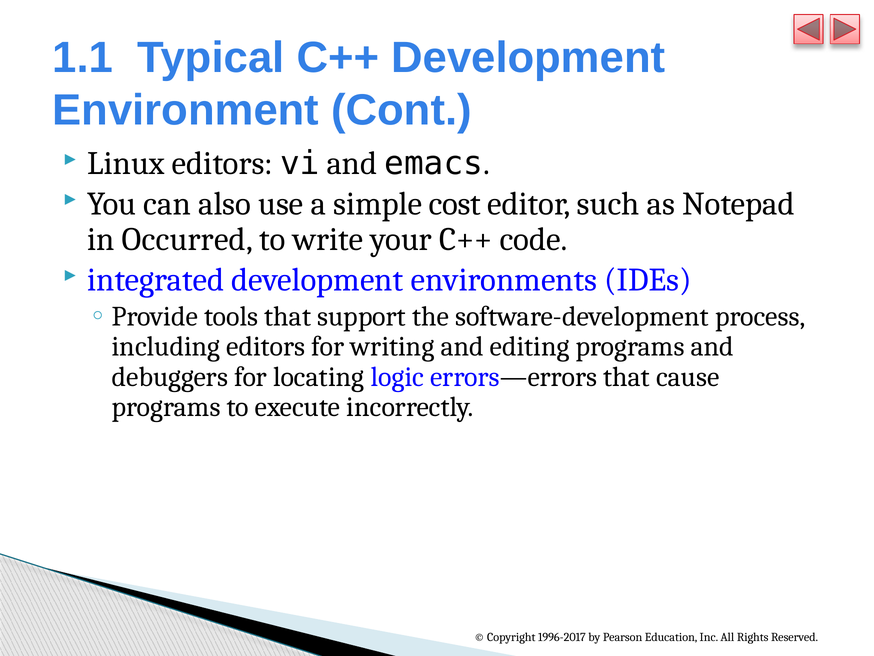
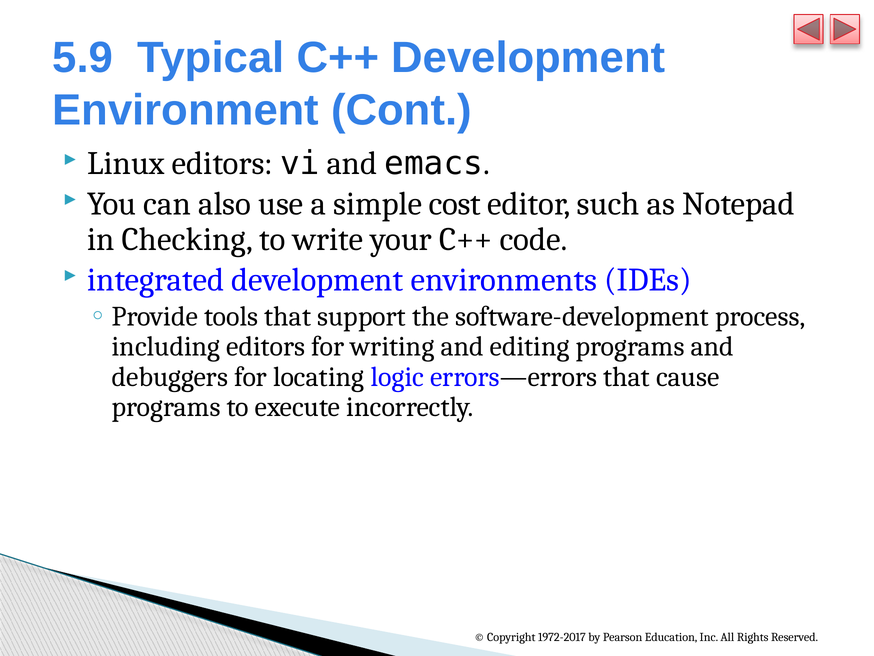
1.1: 1.1 -> 5.9
Occurred: Occurred -> Checking
1996-2017: 1996-2017 -> 1972-2017
